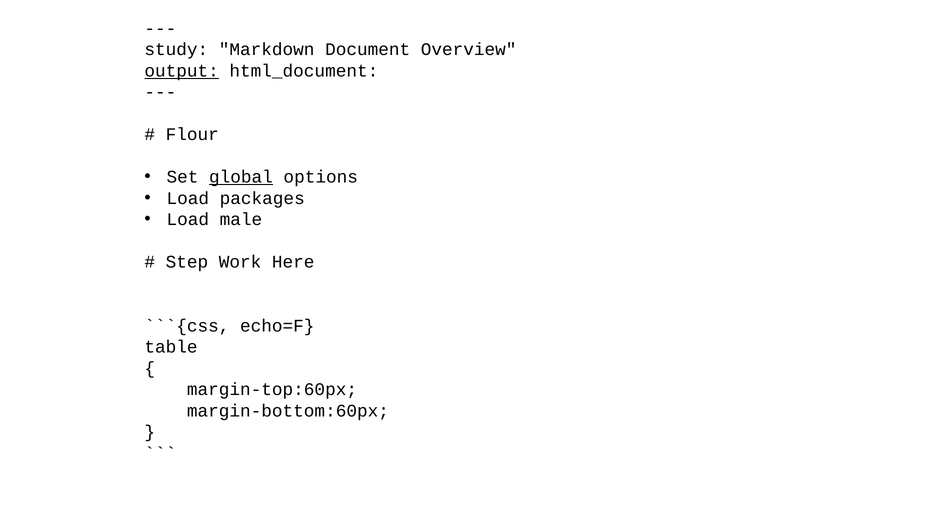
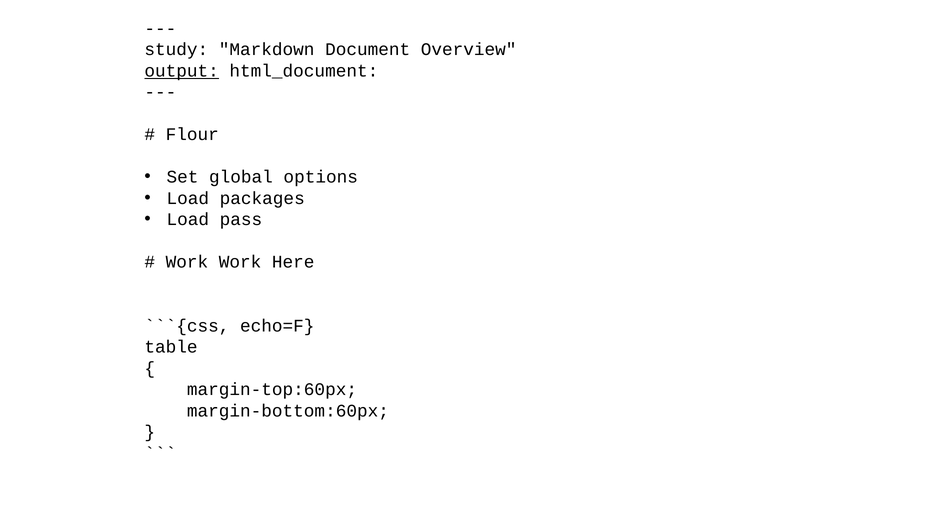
global underline: present -> none
male: male -> pass
Step at (187, 262): Step -> Work
